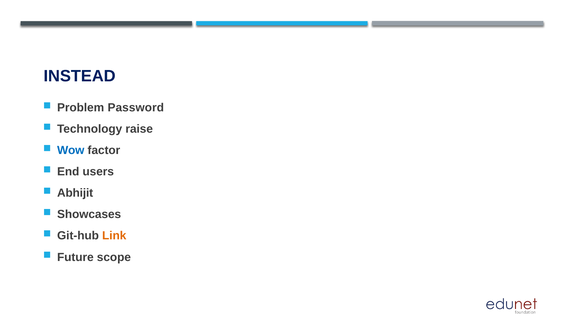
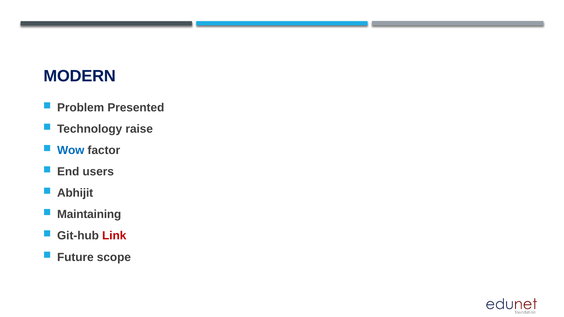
INSTEAD: INSTEAD -> MODERN
Password: Password -> Presented
Showcases: Showcases -> Maintaining
Link colour: orange -> red
